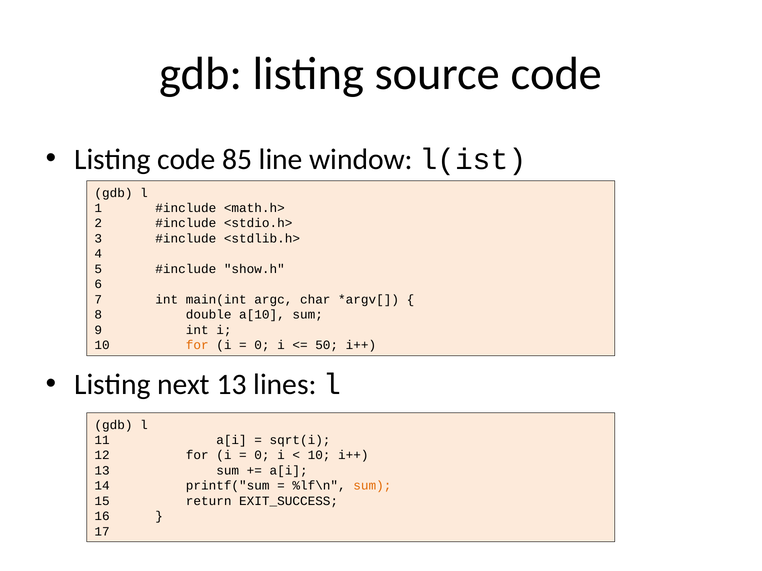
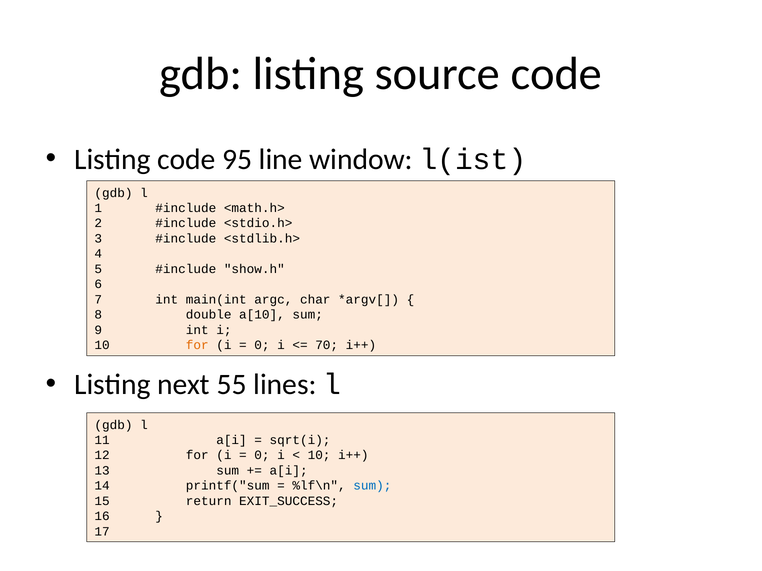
85: 85 -> 95
50: 50 -> 70
next 13: 13 -> 55
sum at (372, 486) colour: orange -> blue
